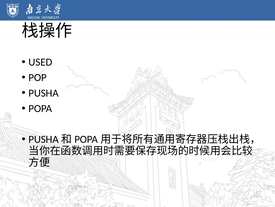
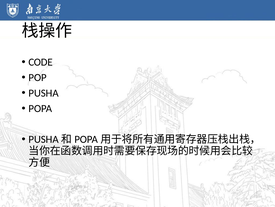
USED: USED -> CODE
